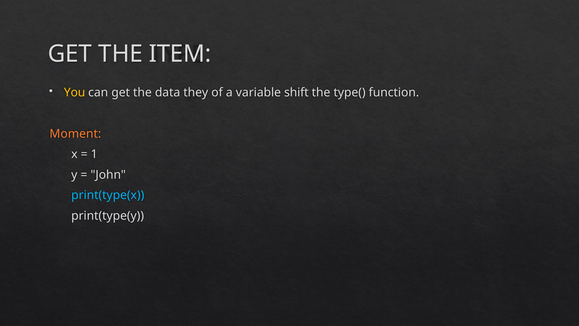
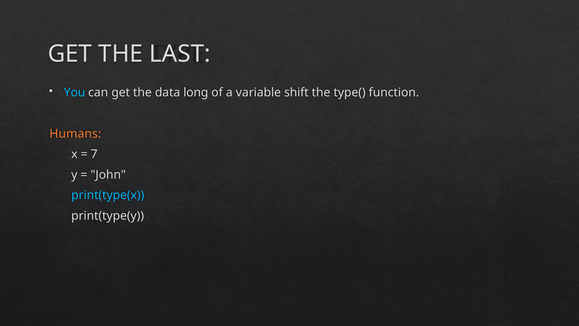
ITEM: ITEM -> LAST
You colour: yellow -> light blue
they: they -> long
Moment: Moment -> Humans
1: 1 -> 7
